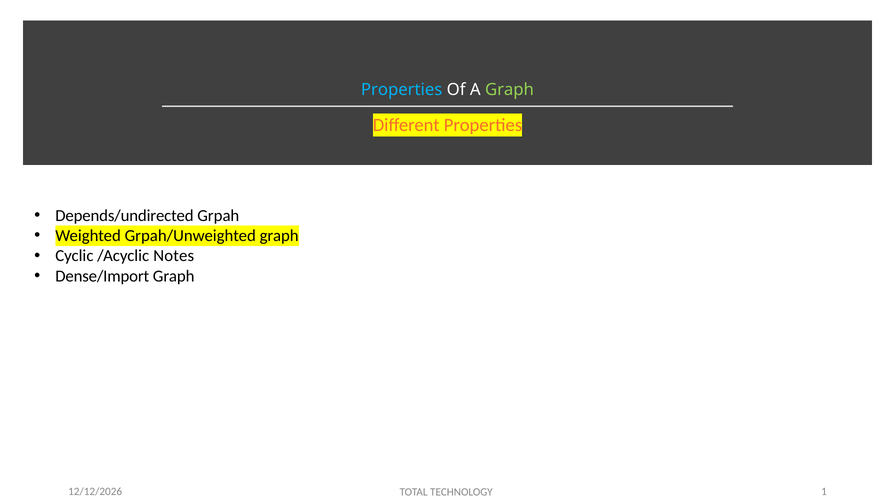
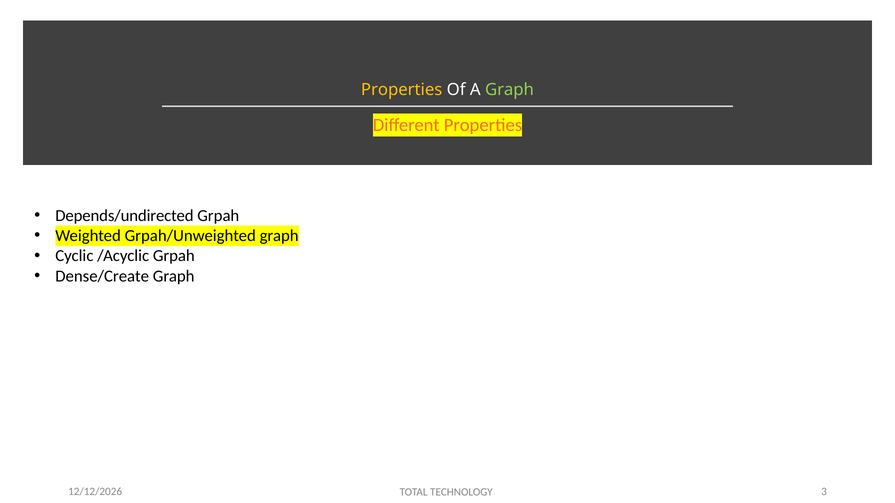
Properties at (402, 90) colour: light blue -> yellow
/Acyclic Notes: Notes -> Grpah
Dense/Import: Dense/Import -> Dense/Create
1: 1 -> 3
